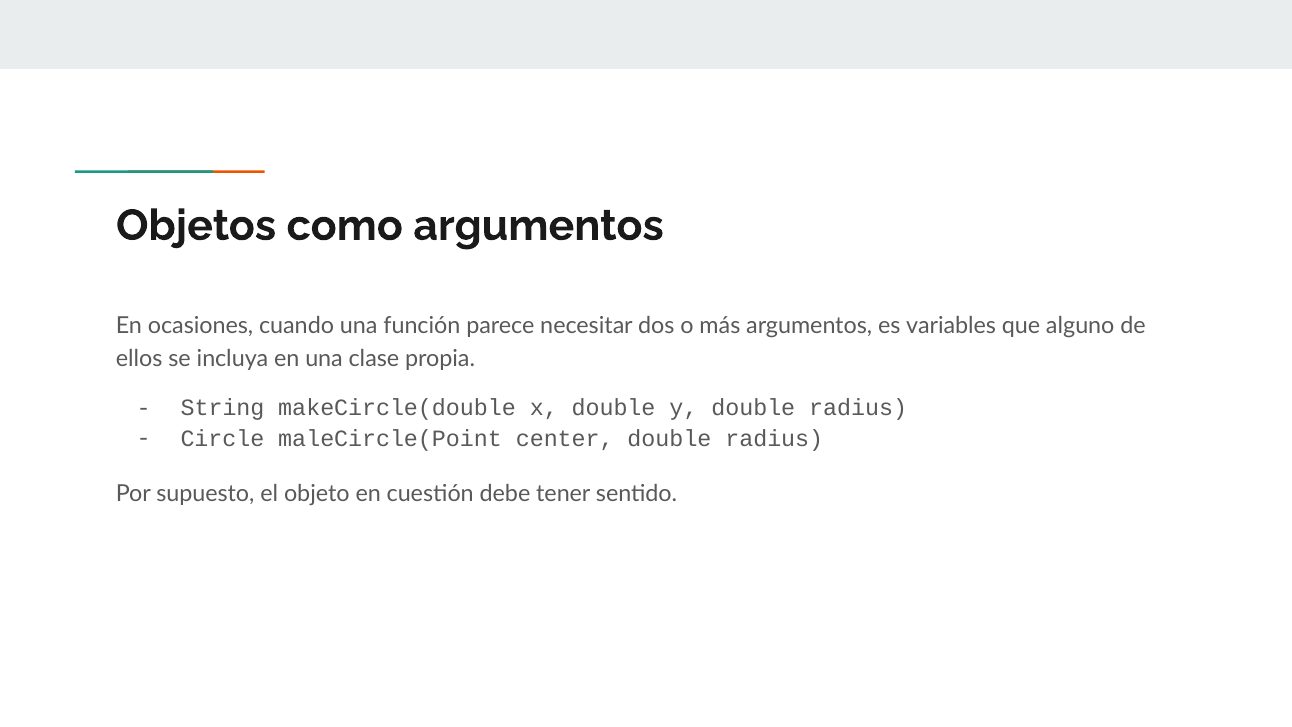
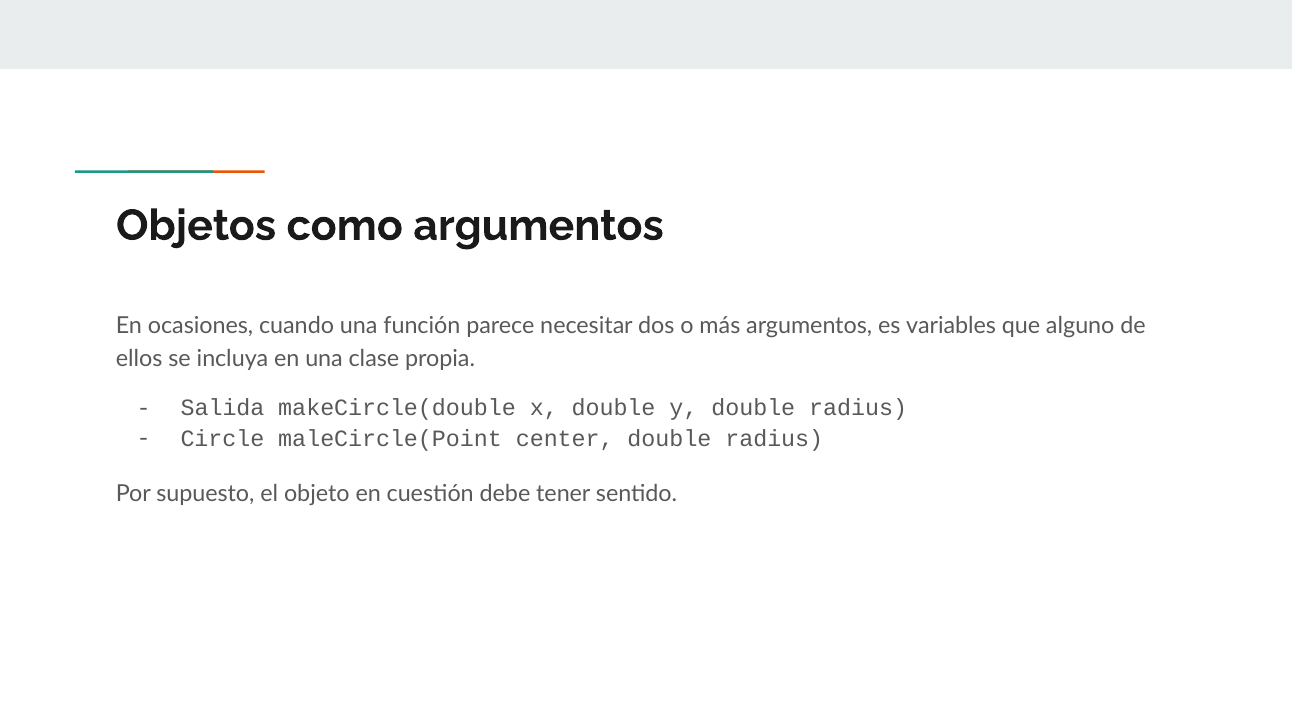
String: String -> Salida
